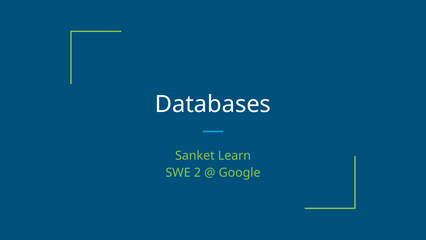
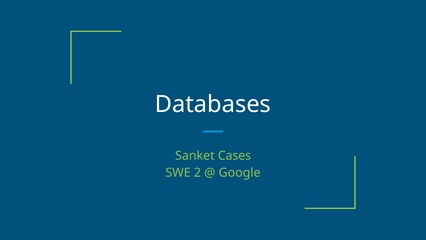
Learn: Learn -> Cases
